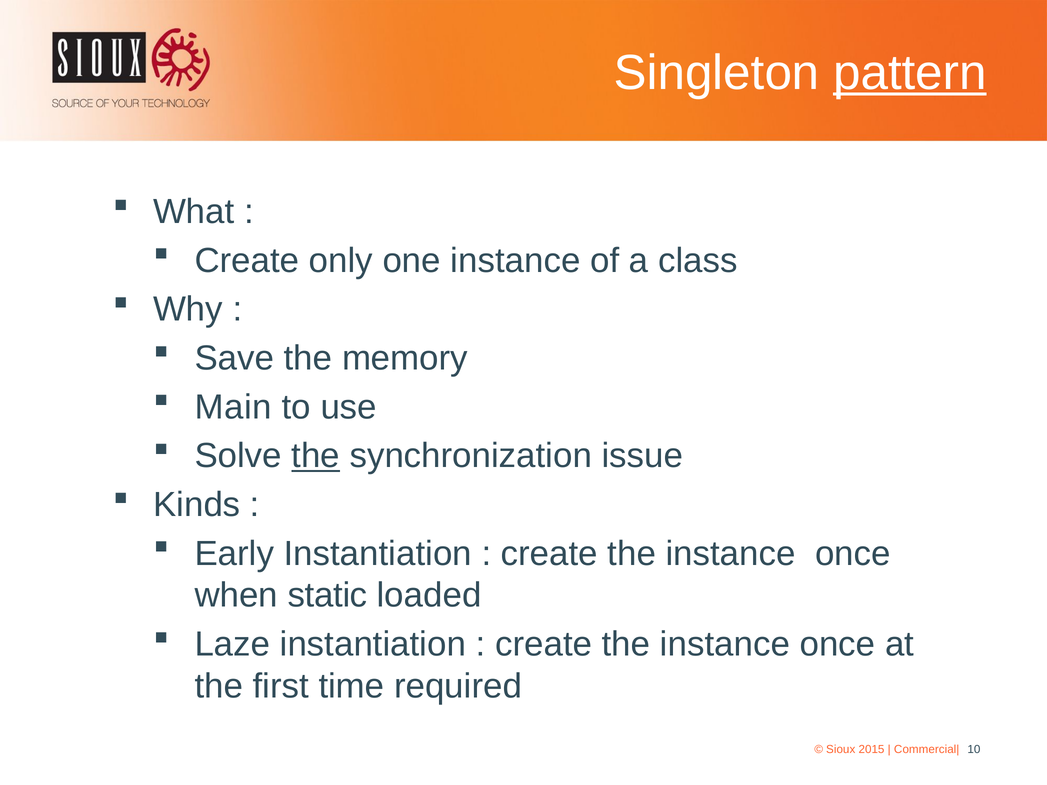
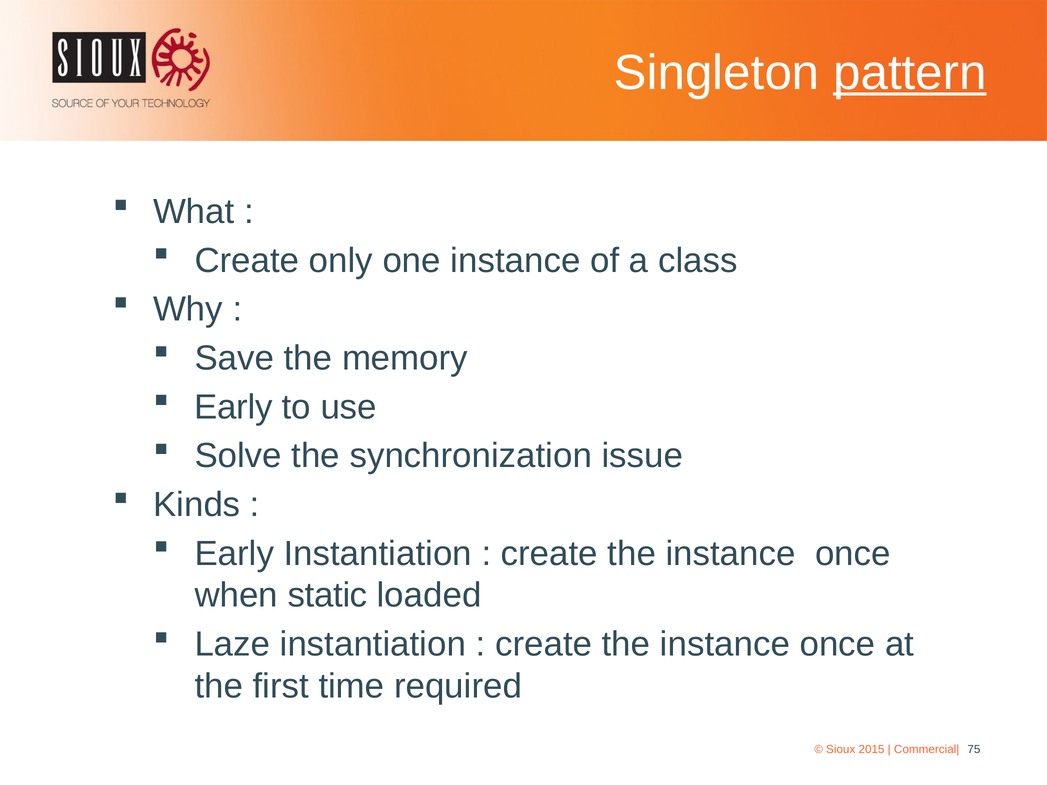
Main at (233, 407): Main -> Early
the at (316, 456) underline: present -> none
10: 10 -> 75
